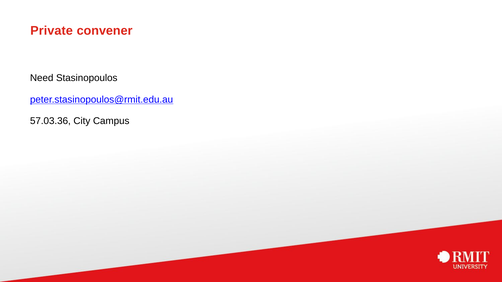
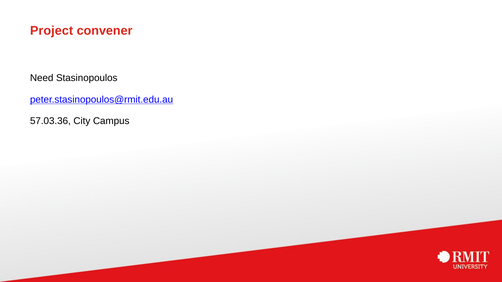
Private: Private -> Project
